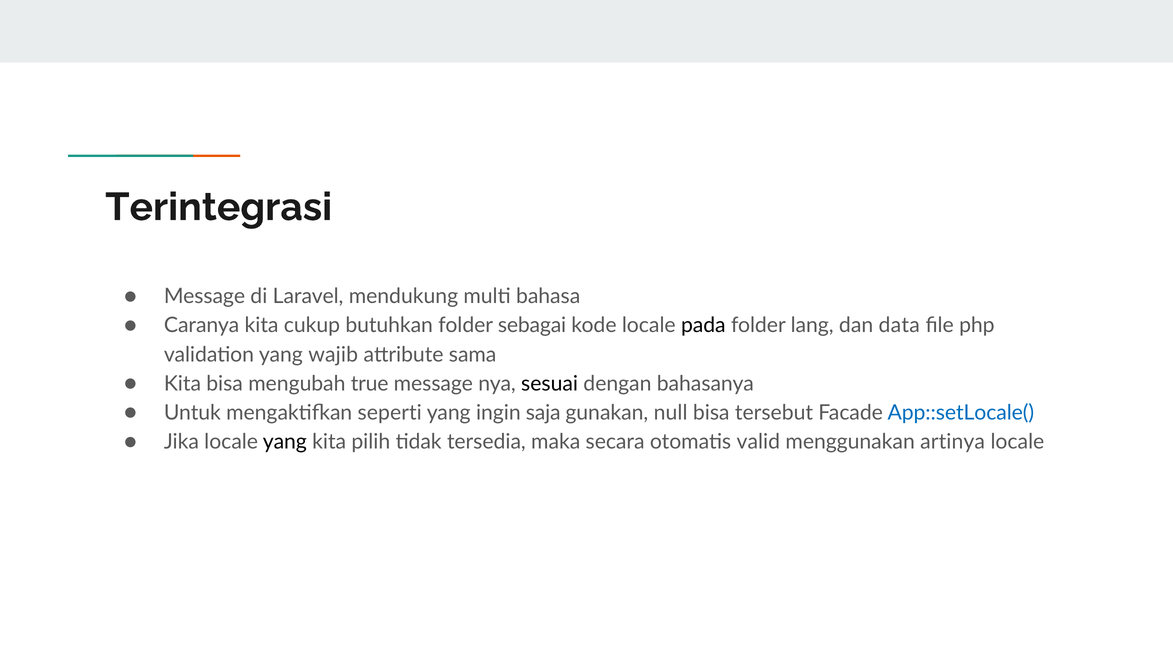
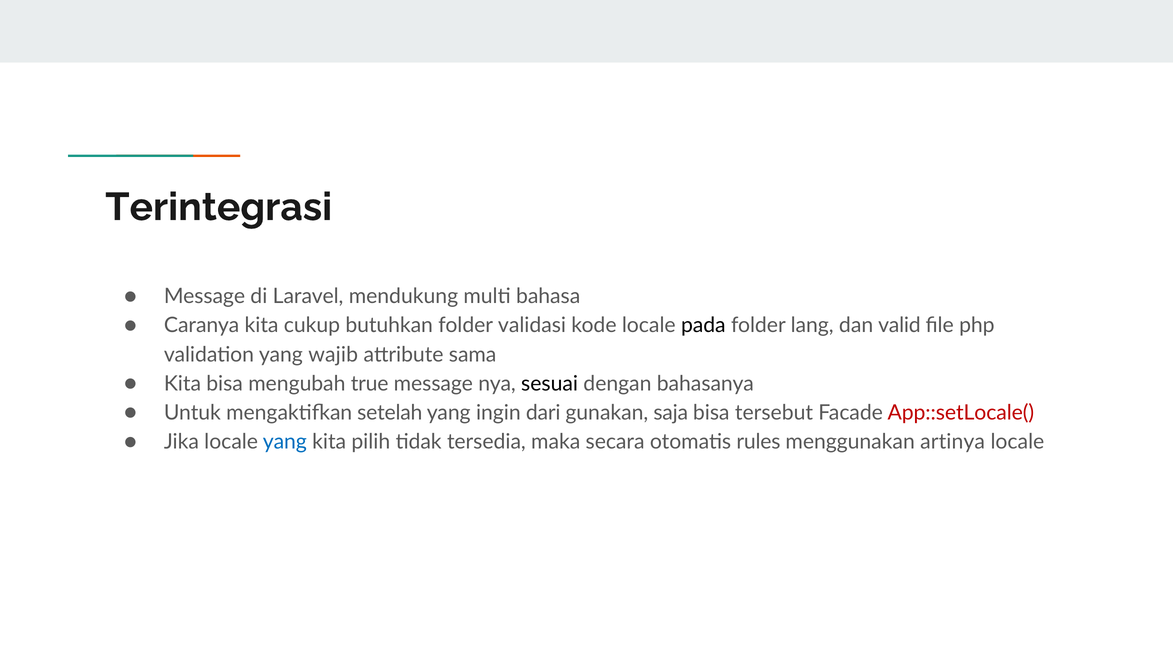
sebagai: sebagai -> validasi
data: data -> valid
seperti: seperti -> setelah
saja: saja -> dari
null: null -> saja
App::setLocale( colour: blue -> red
yang at (285, 442) colour: black -> blue
valid: valid -> rules
